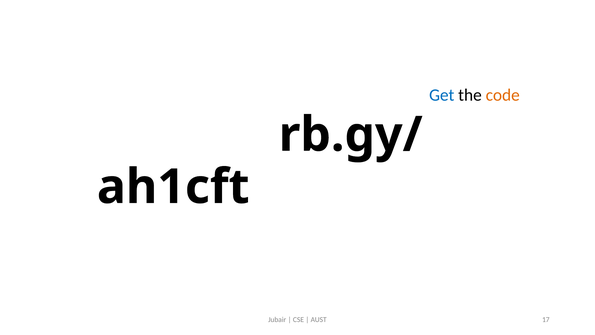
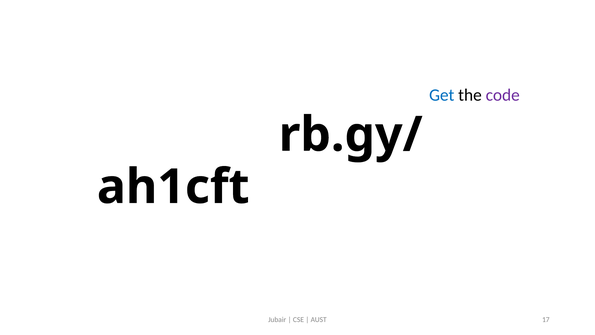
code colour: orange -> purple
